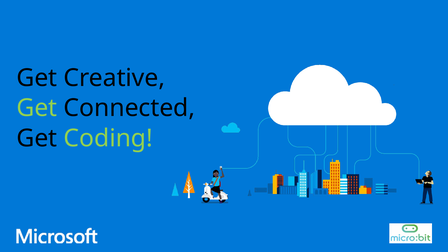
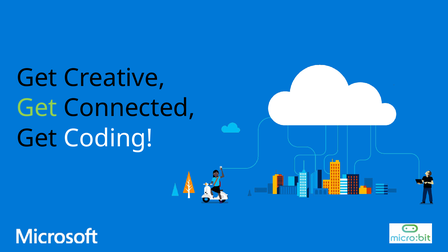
Coding colour: light green -> white
